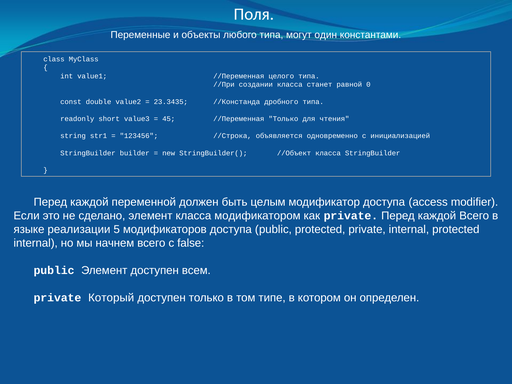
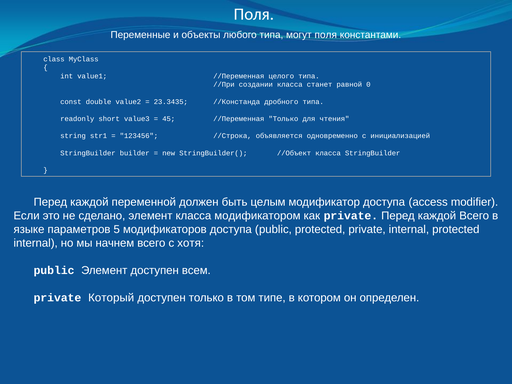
могут один: один -> поля
реализации: реализации -> параметров
false: false -> хотя
